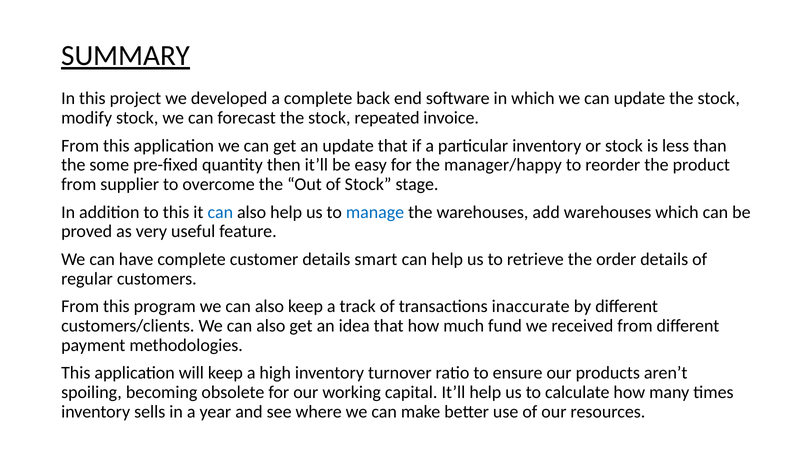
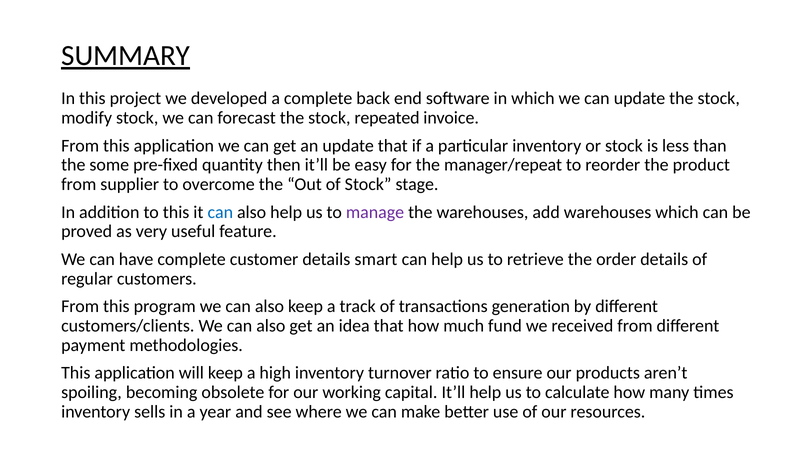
manager/happy: manager/happy -> manager/repeat
manage colour: blue -> purple
inaccurate: inaccurate -> generation
